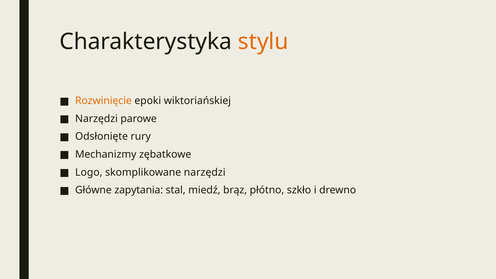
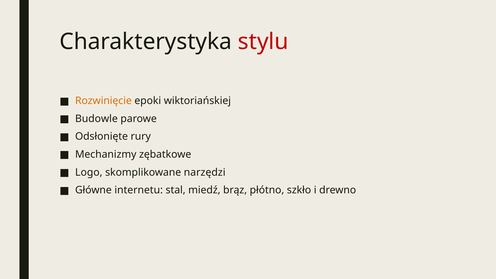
stylu colour: orange -> red
Narzędzi at (96, 119): Narzędzi -> Budowle
zapytania: zapytania -> internetu
